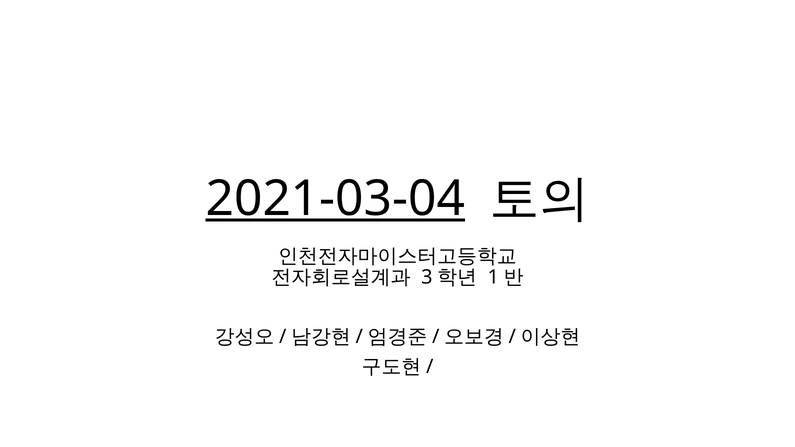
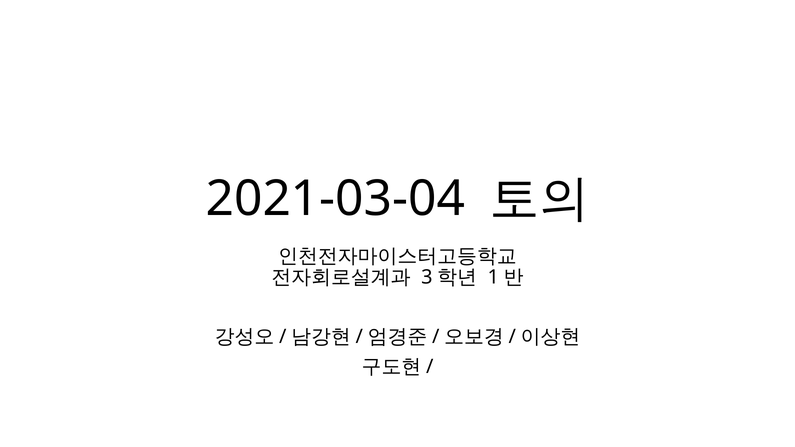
2021-03-04 underline: present -> none
